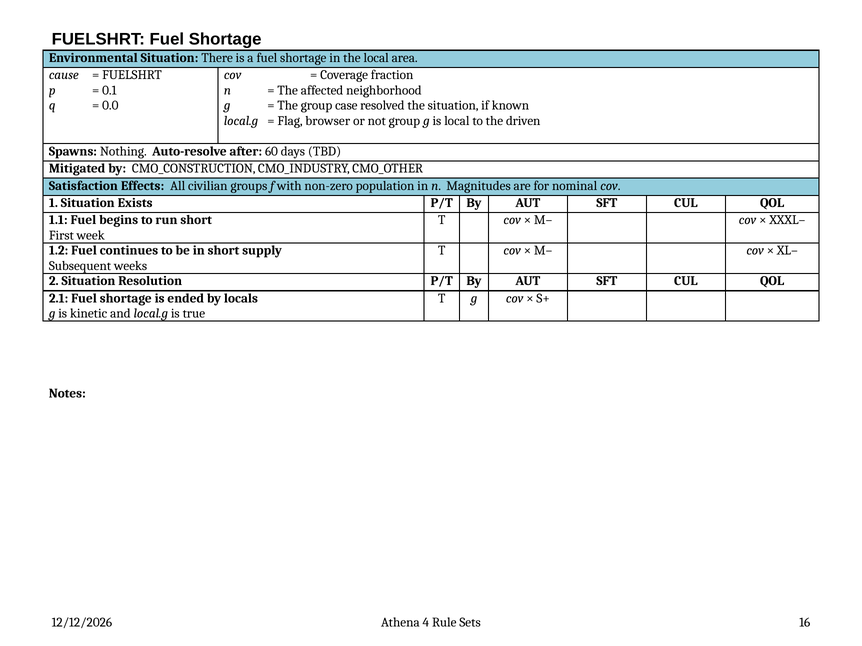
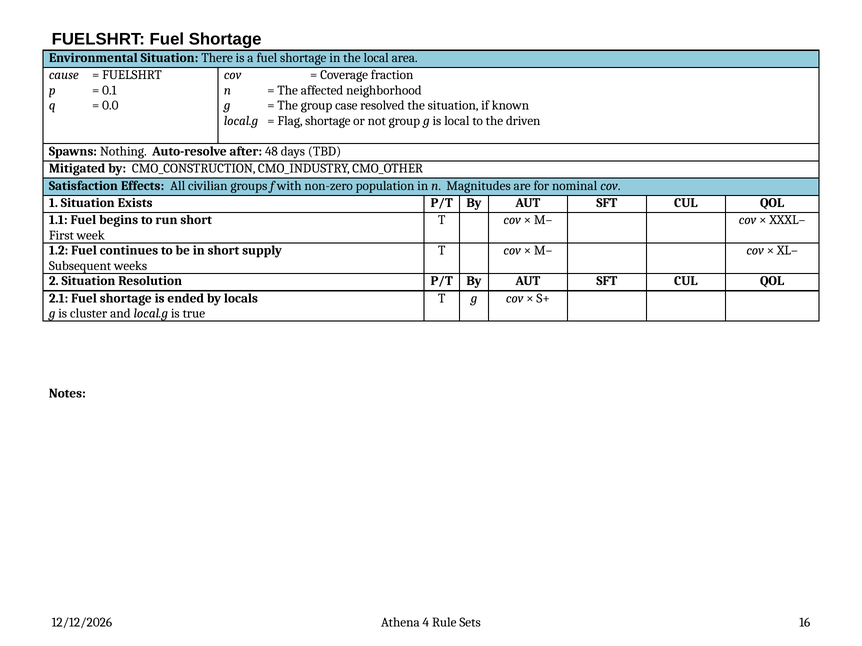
Flag browser: browser -> shortage
60: 60 -> 48
kinetic: kinetic -> cluster
